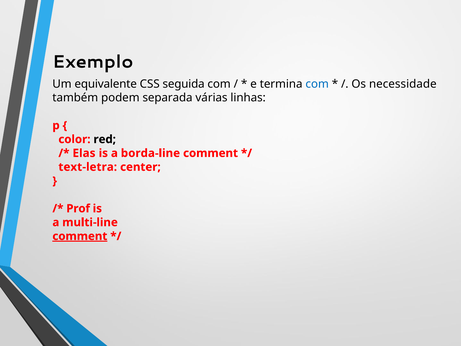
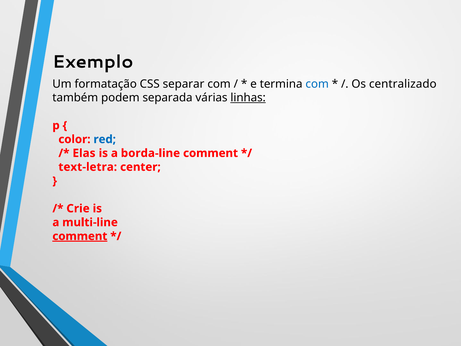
equivalente: equivalente -> formatação
seguida: seguida -> separar
necessidade: necessidade -> centralizado
linhas underline: none -> present
red colour: black -> blue
Prof: Prof -> Crie
